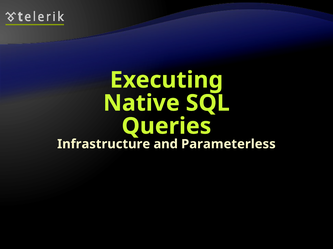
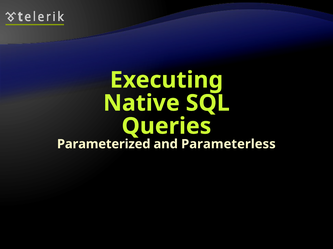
Infrastructure: Infrastructure -> Parameterized
